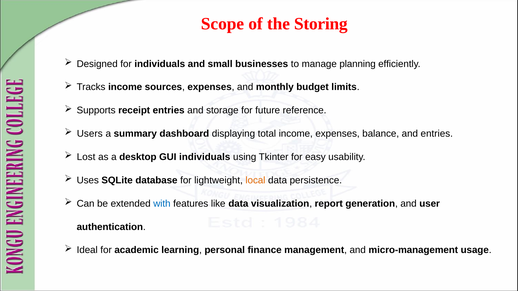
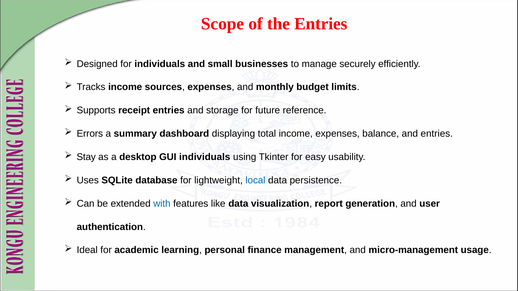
the Storing: Storing -> Entries
planning: planning -> securely
Users: Users -> Errors
Lost: Lost -> Stay
local colour: orange -> blue
